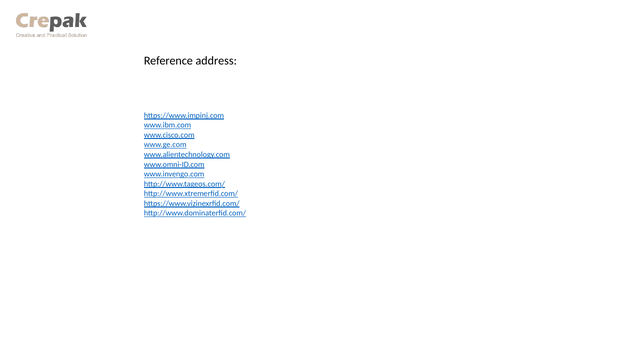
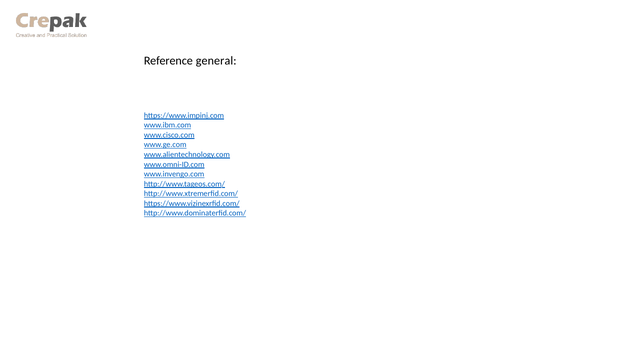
address: address -> general
